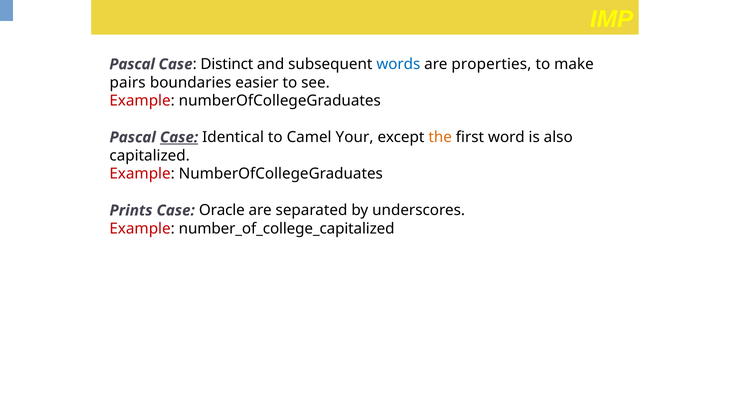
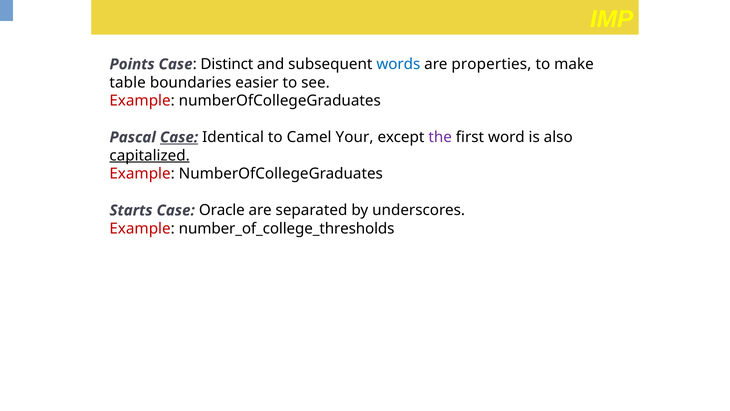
Pascal at (132, 64): Pascal -> Points
pairs: pairs -> table
the colour: orange -> purple
capitalized underline: none -> present
Prints: Prints -> Starts
number_of_college_capitalized: number_of_college_capitalized -> number_of_college_thresholds
